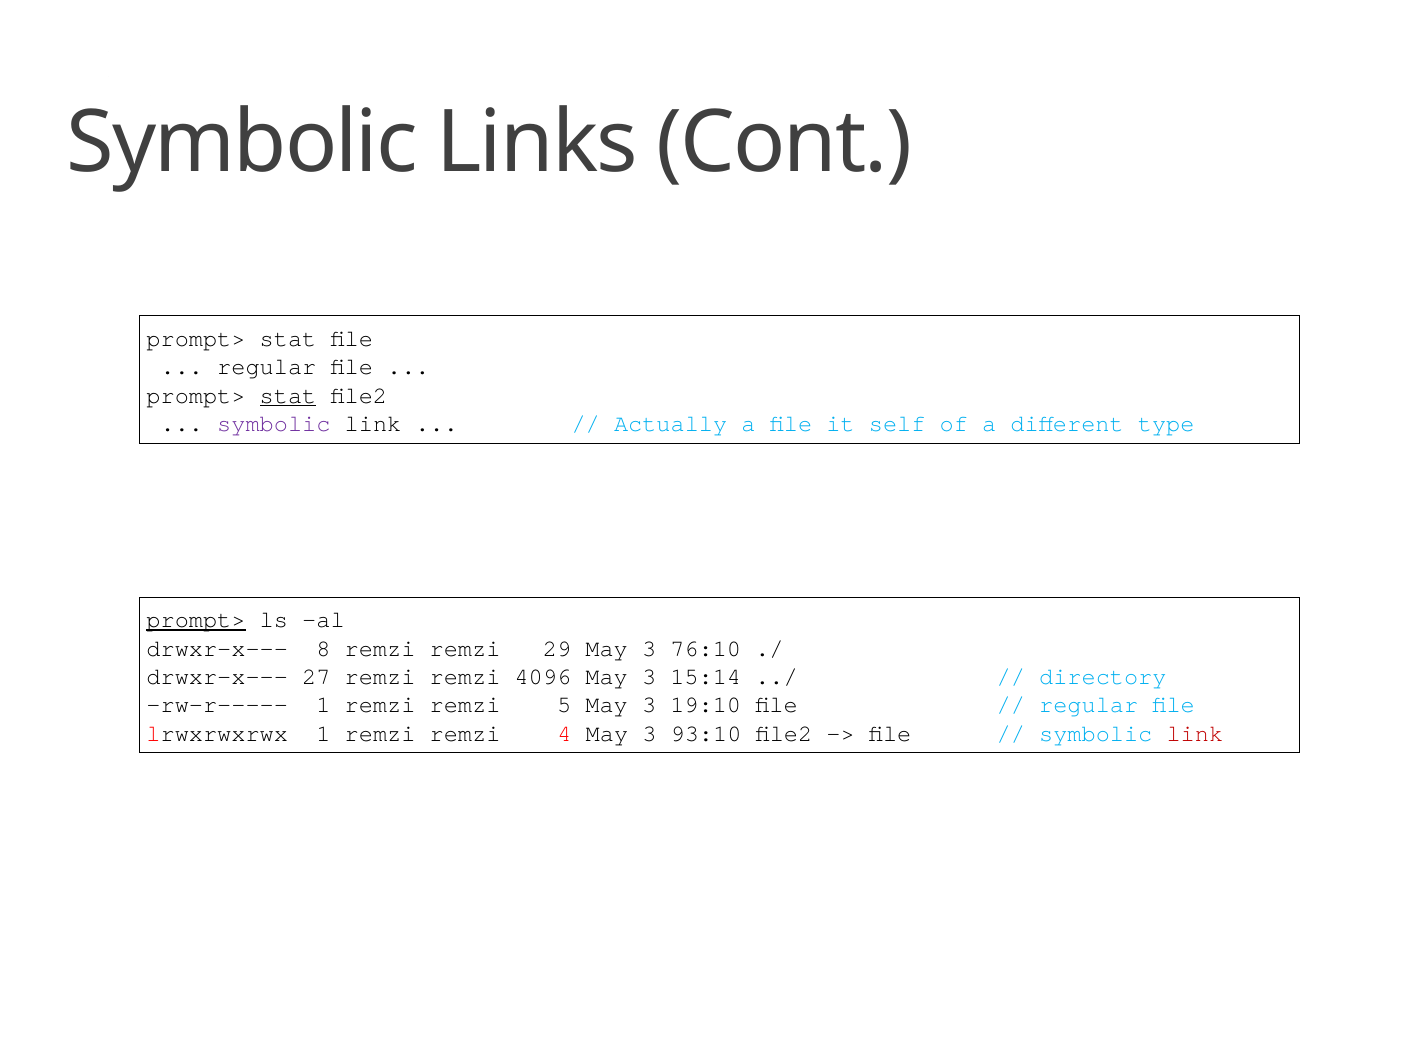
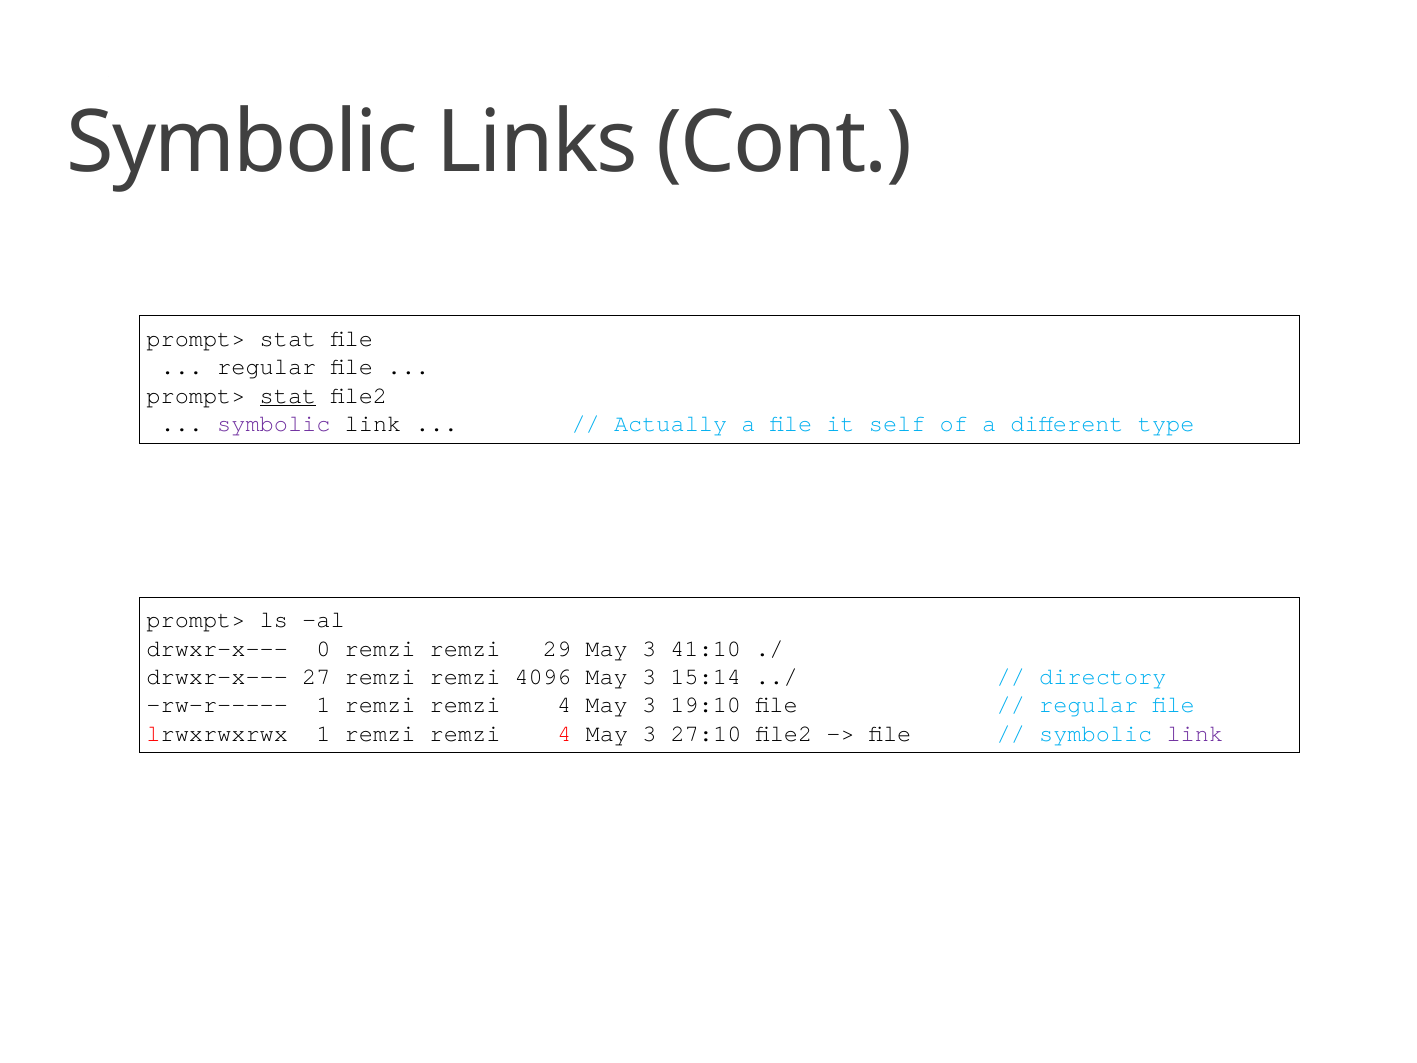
prompt> at (196, 620) underline: present -> none
8: 8 -> 0
76:10: 76:10 -> 41:10
5 at (564, 705): 5 -> 4
93:10: 93:10 -> 27:10
link at (1195, 733) colour: red -> purple
